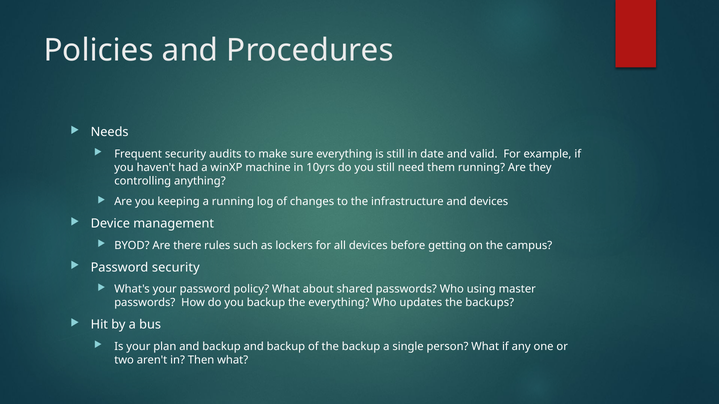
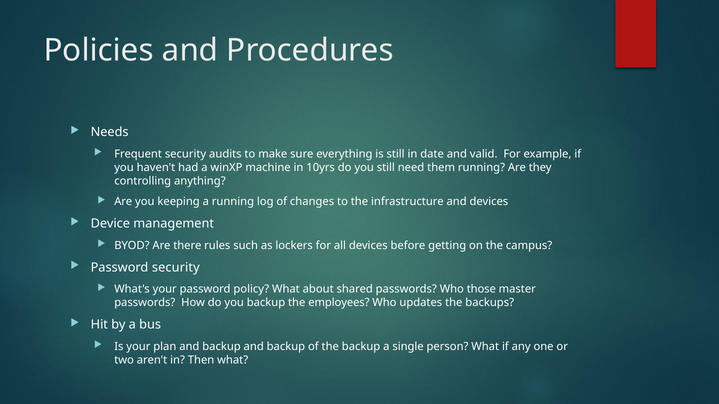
using: using -> those
the everything: everything -> employees
